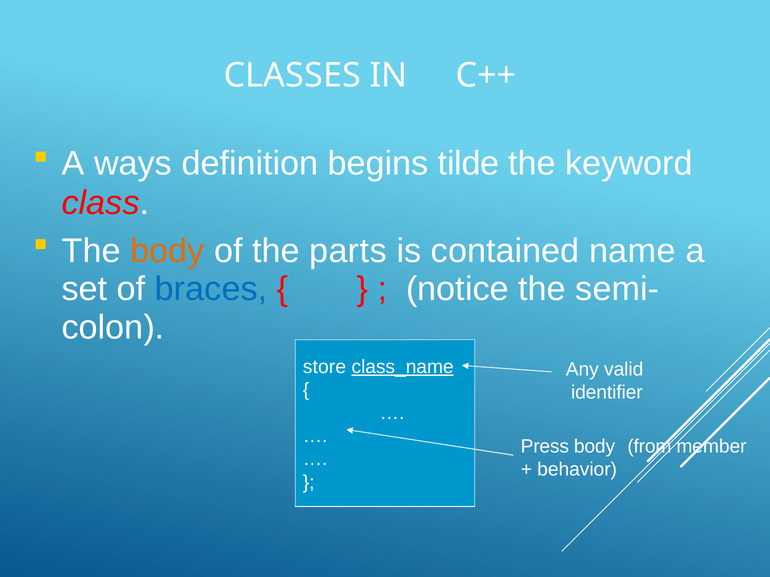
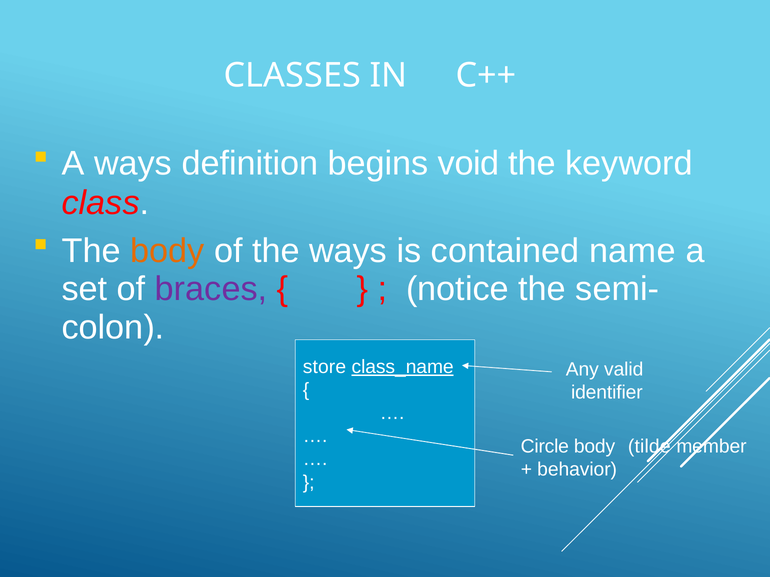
tilde: tilde -> void
the parts: parts -> ways
braces colour: blue -> purple
Press: Press -> Circle
from: from -> tilde
